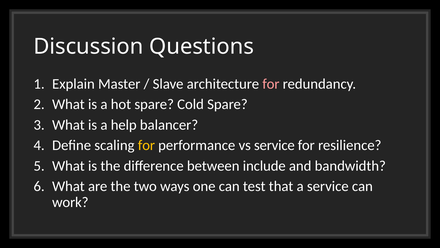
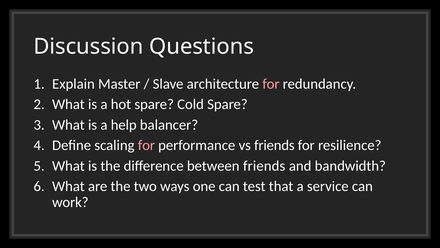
for at (146, 145) colour: yellow -> pink
vs service: service -> friends
between include: include -> friends
